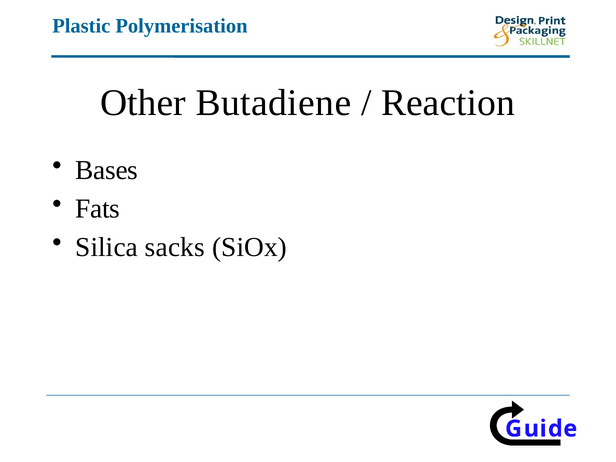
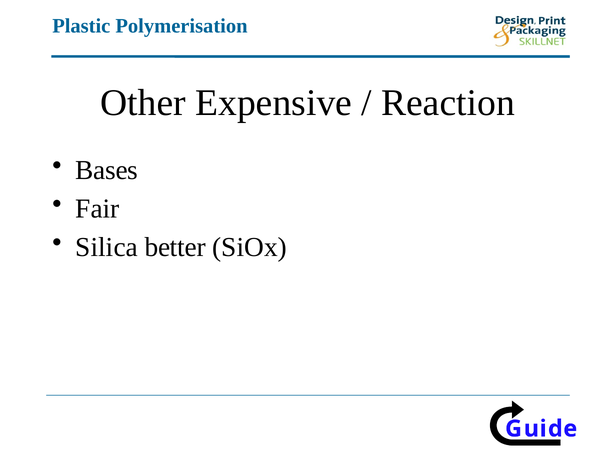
Butadiene: Butadiene -> Expensive
Fats: Fats -> Fair
sacks: sacks -> better
